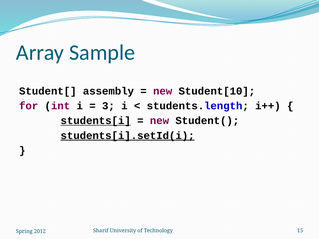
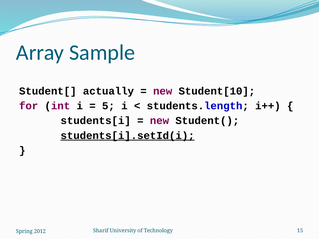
assembly: assembly -> actually
3: 3 -> 5
students[i underline: present -> none
